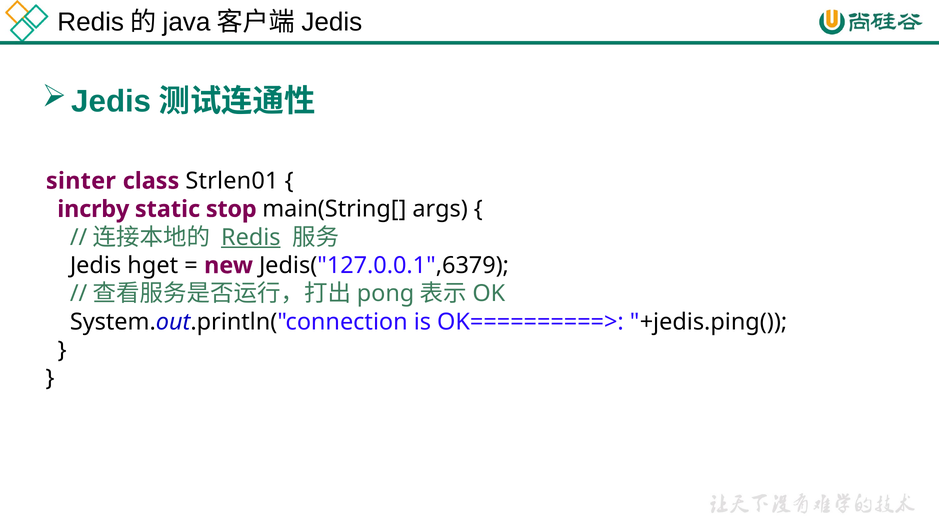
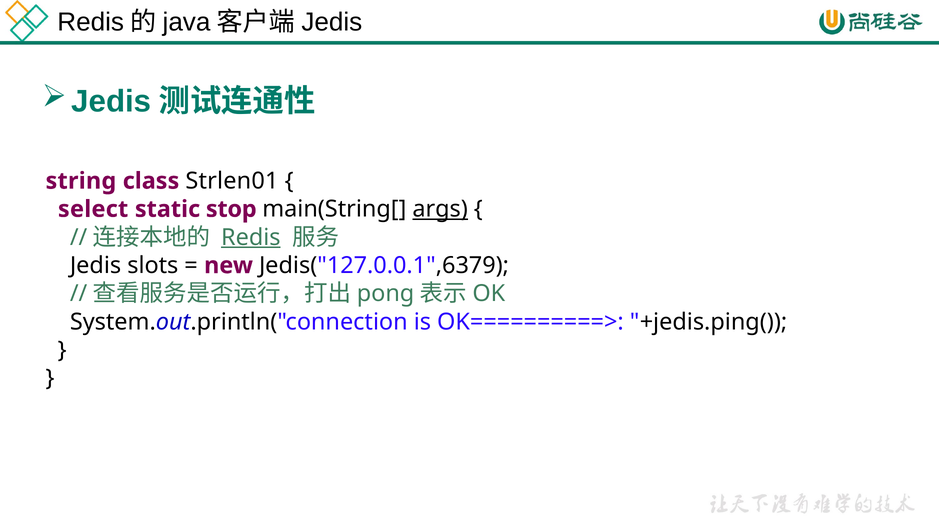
sinter: sinter -> string
incrby: incrby -> select
args underline: none -> present
hget: hget -> slots
